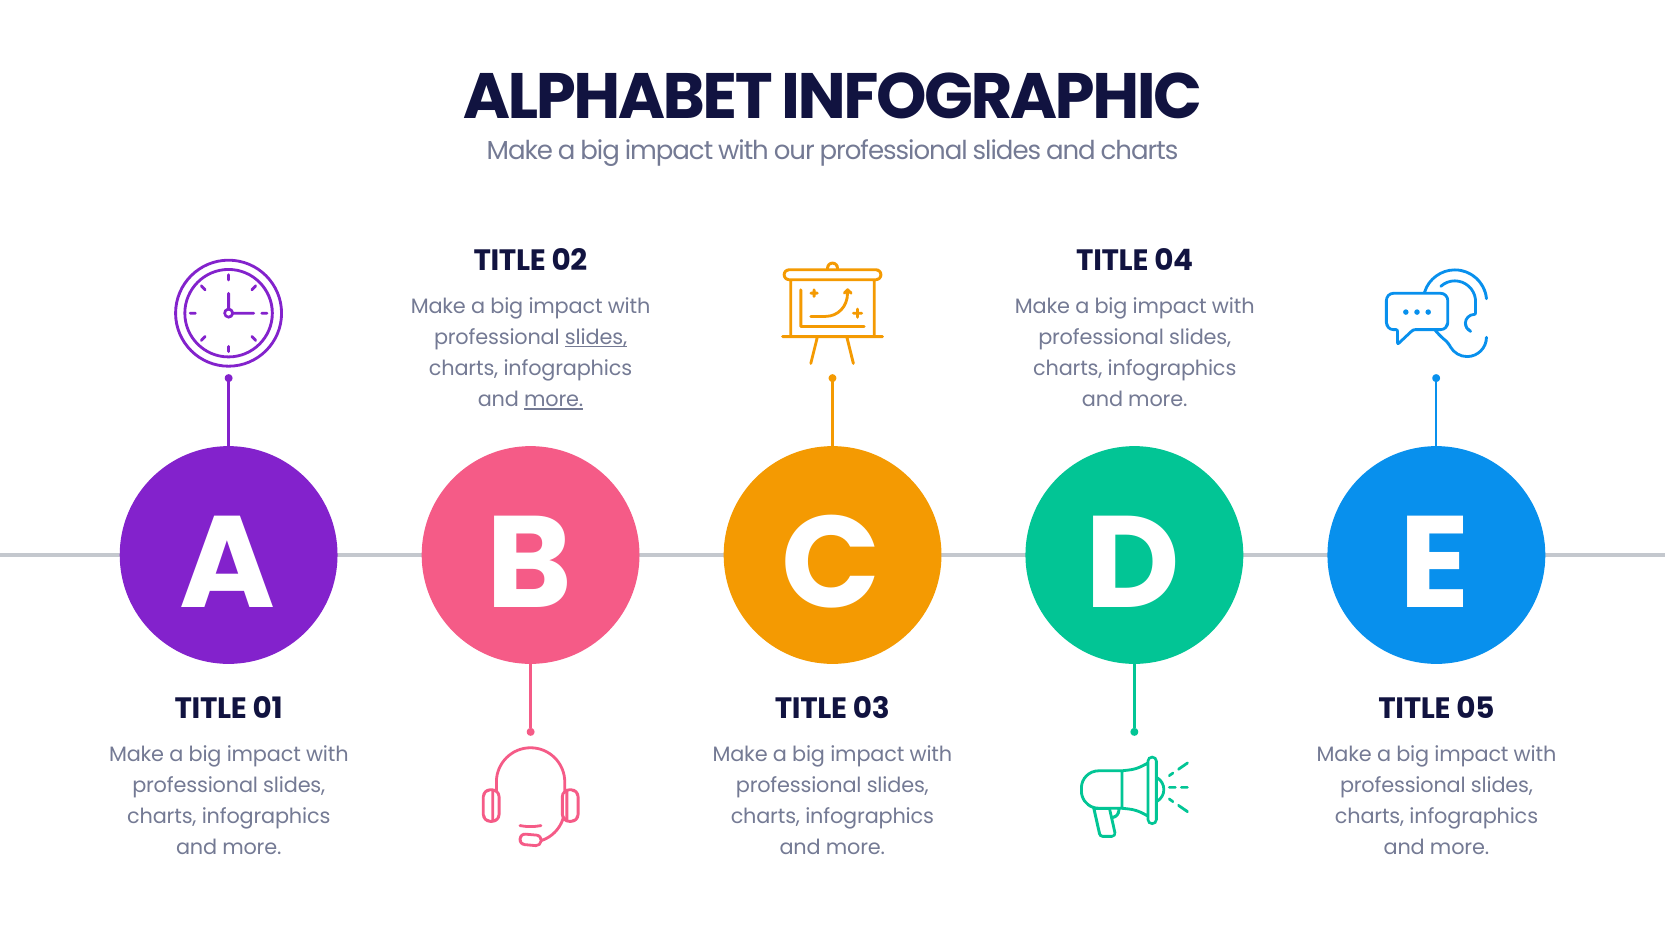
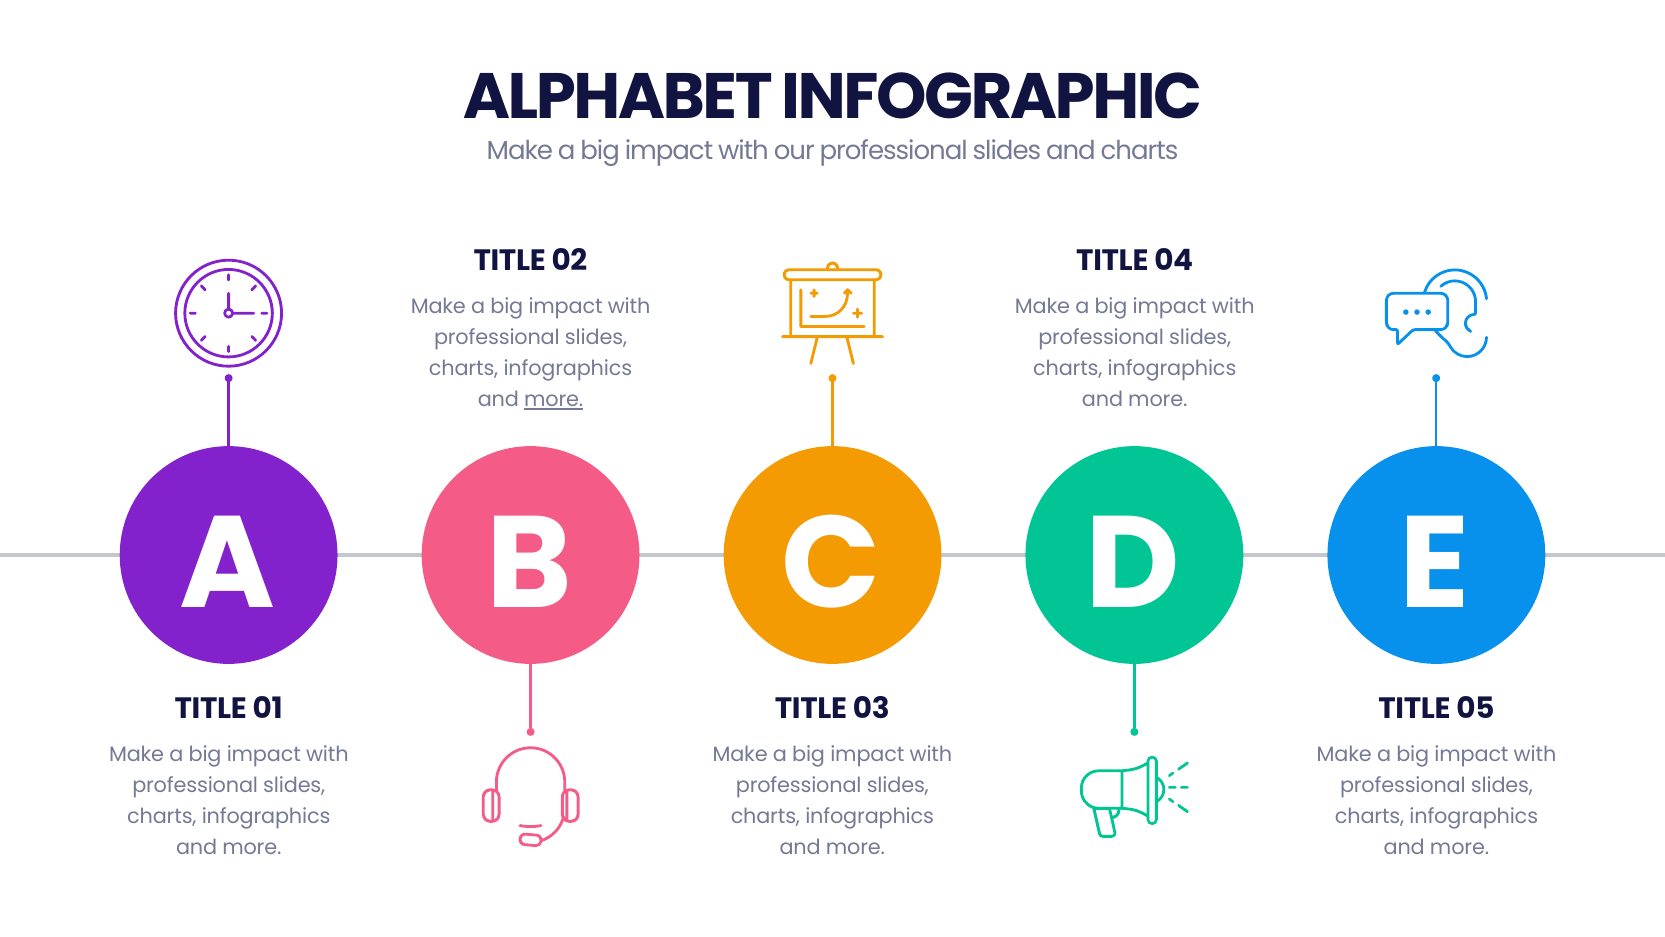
slides at (596, 338) underline: present -> none
